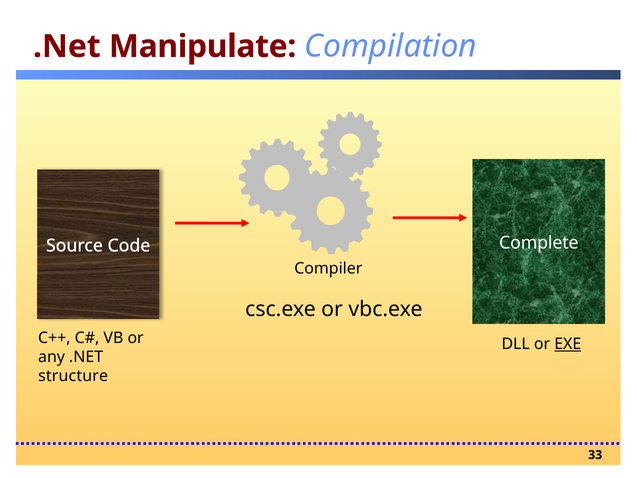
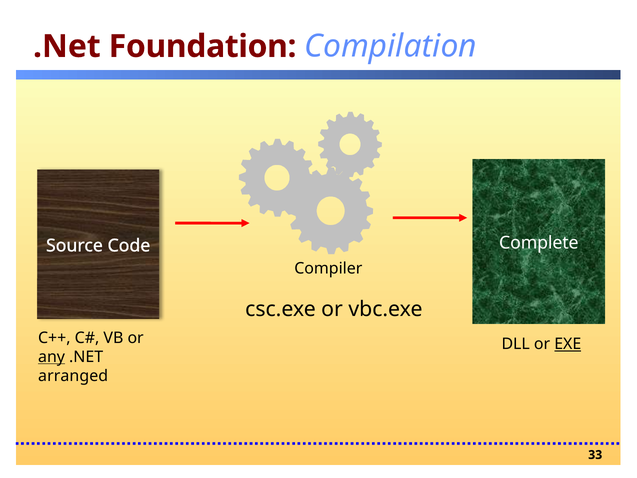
Manipulate: Manipulate -> Foundation
any underline: none -> present
structure: structure -> arranged
